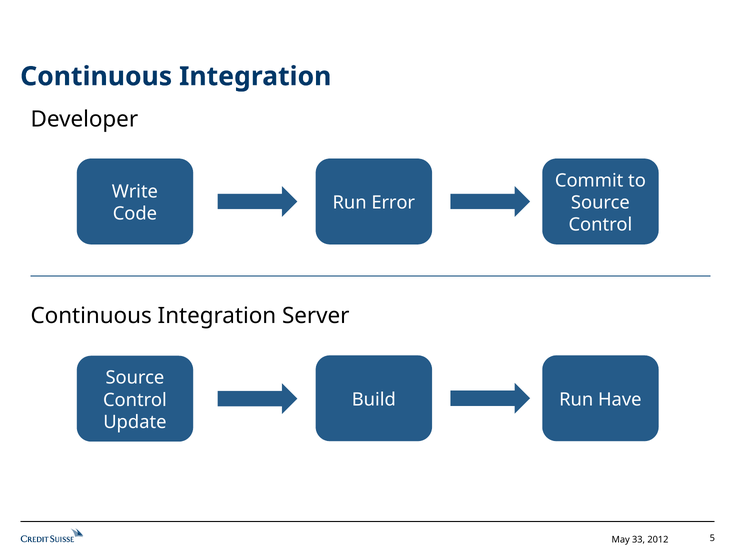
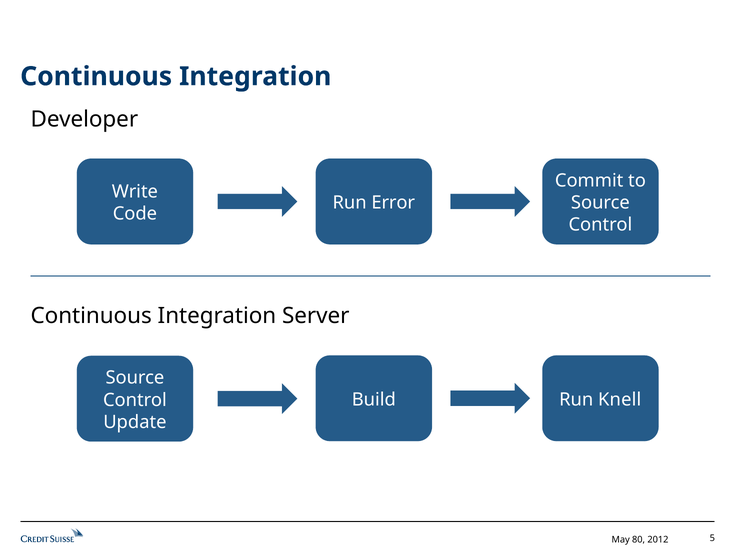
Have: Have -> Knell
33: 33 -> 80
